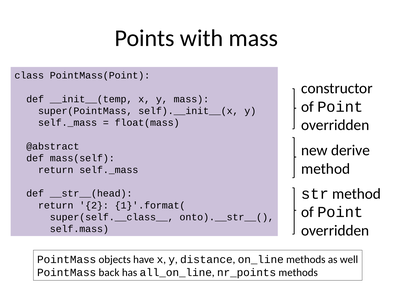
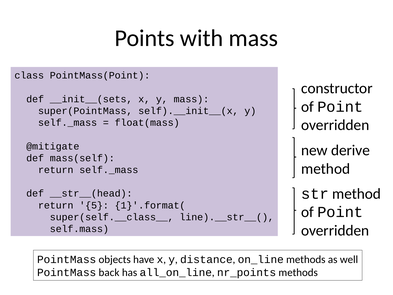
__init__(temp: __init__(temp -> __init__(sets
@abstract: @abstract -> @mitigate
2: 2 -> 5
onto).__str__(: onto).__str__( -> line).__str__(
